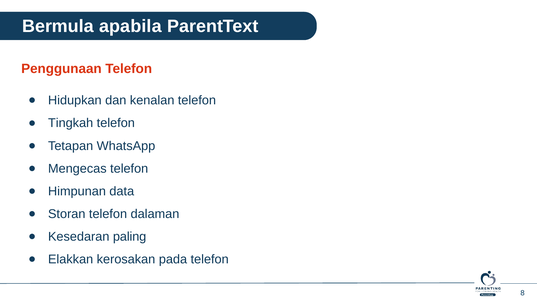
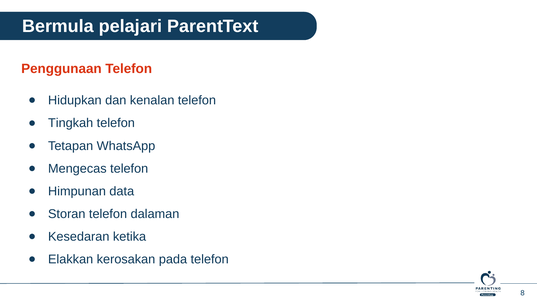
apabila: apabila -> pelajari
paling: paling -> ketika
